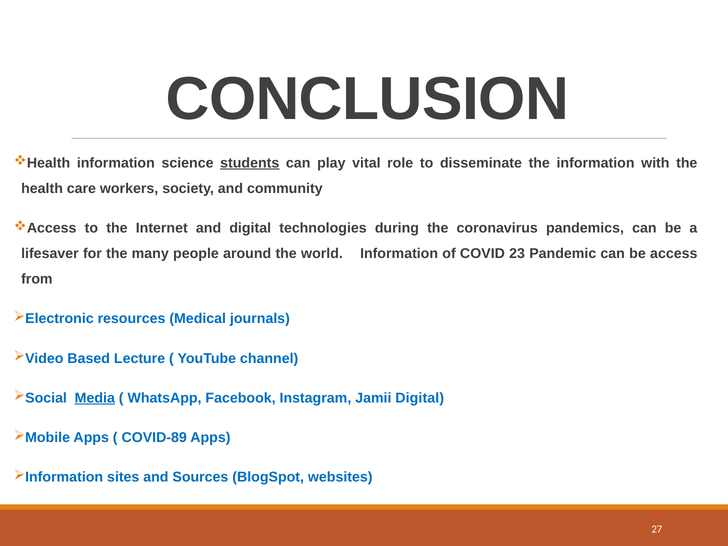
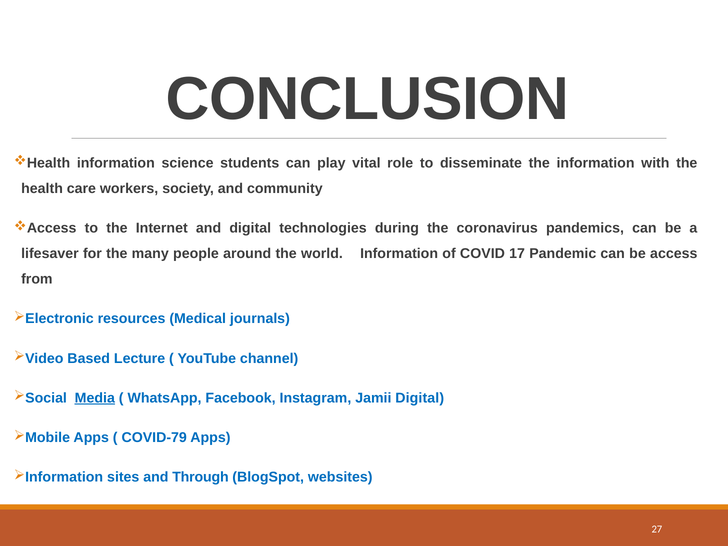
students underline: present -> none
23: 23 -> 17
COVID-89: COVID-89 -> COVID-79
Sources: Sources -> Through
